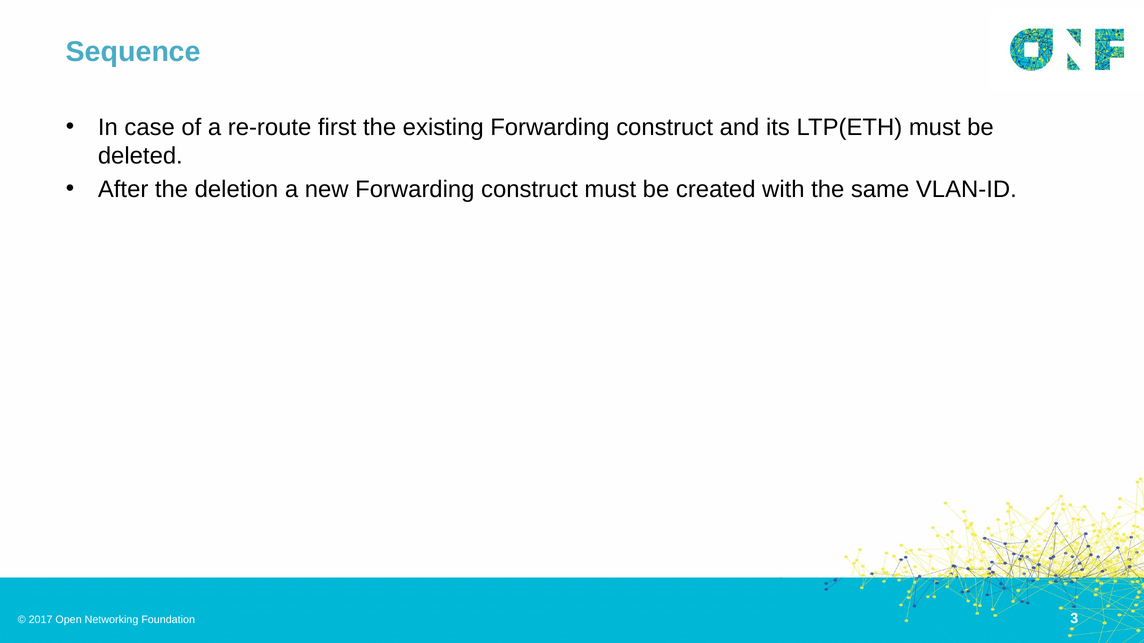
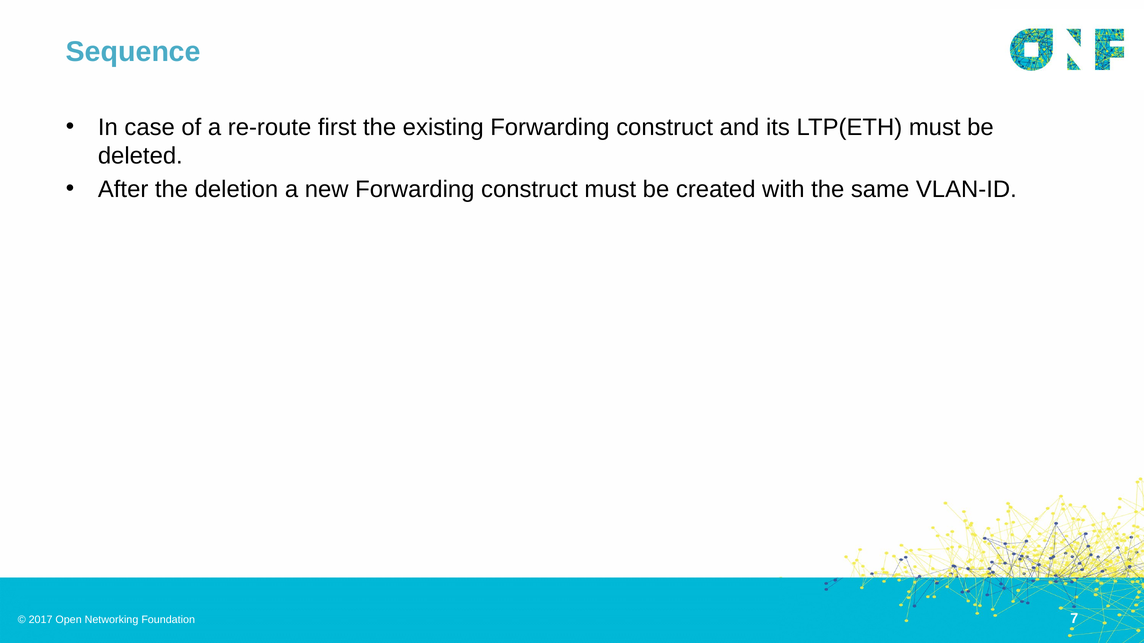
3: 3 -> 7
